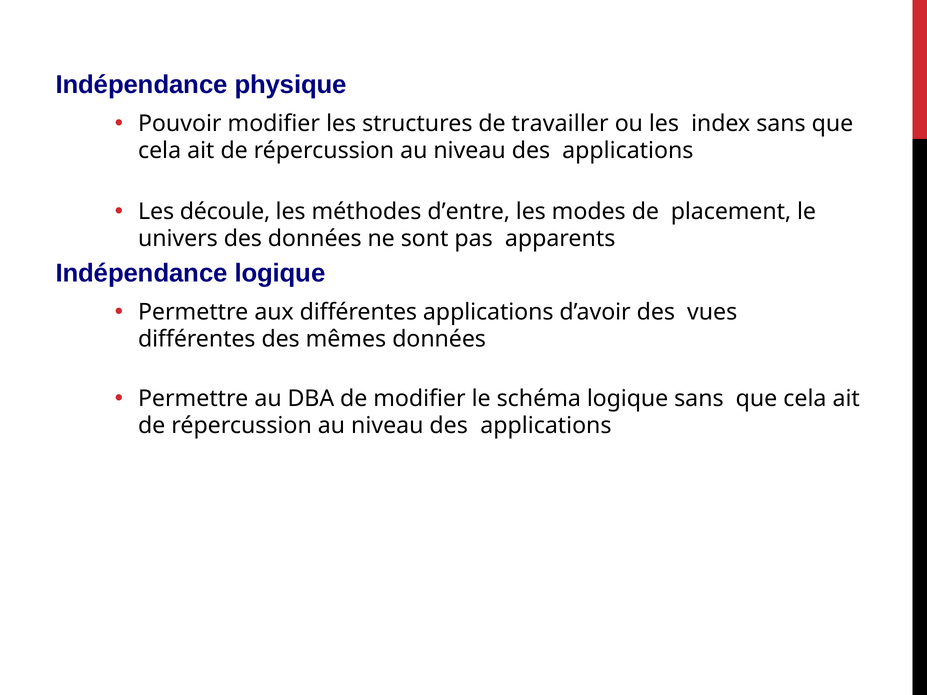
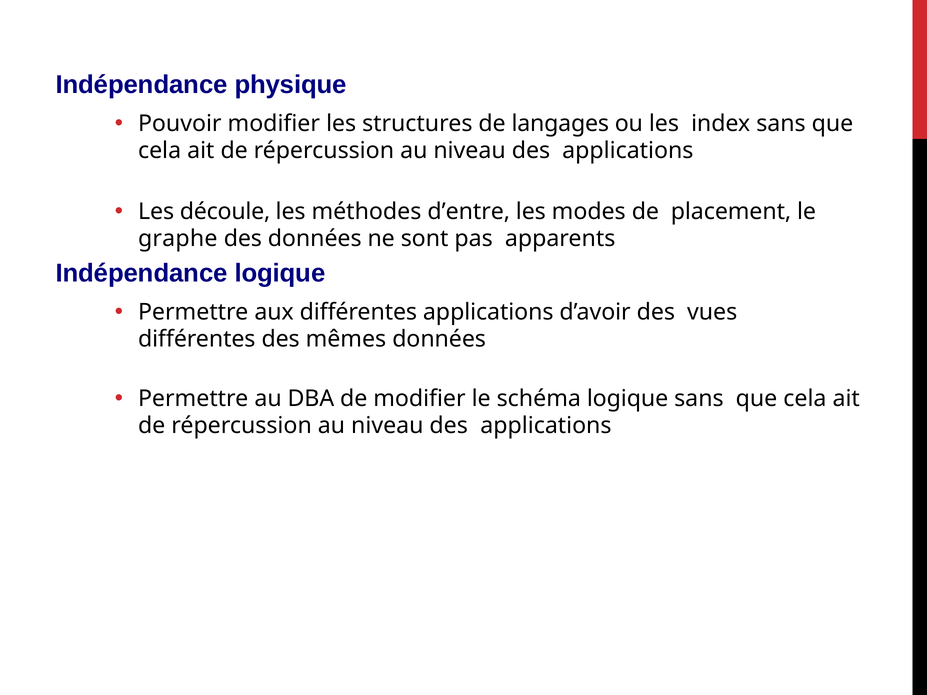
travailler: travailler -> langages
univers: univers -> graphe
